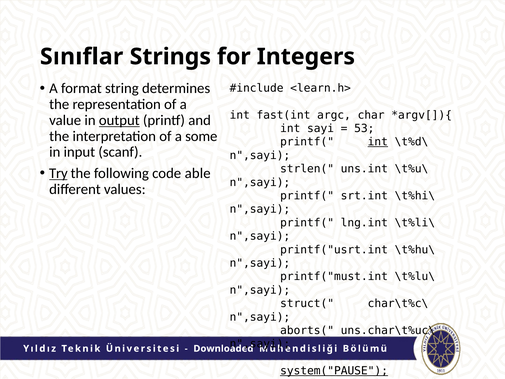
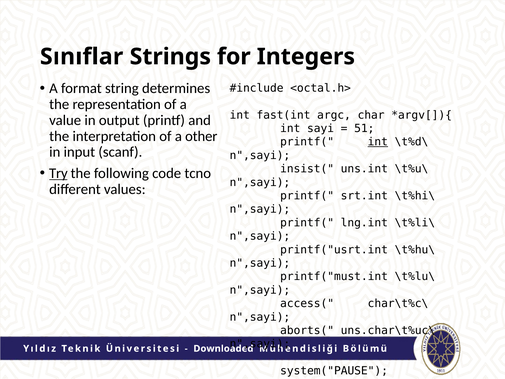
<learn.h>: <learn.h> -> <octal.h>
output underline: present -> none
53: 53 -> 51
some: some -> other
strlen(: strlen( -> insist(
able: able -> tcno
struct(: struct( -> access(
system("PAUSE underline: present -> none
